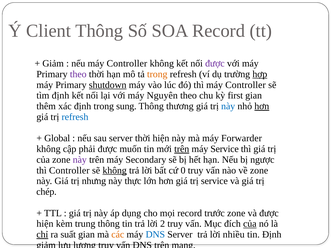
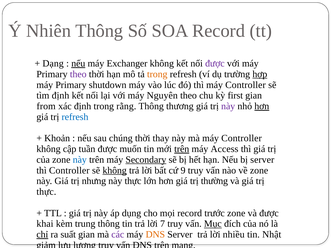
Client: Client -> Nhiên
Giảm at (53, 64): Giảm -> Dạng
nếu at (78, 64) underline: none -> present
Controller at (127, 64): Controller -> Exchanger
shutdown underline: present -> none
thêm: thêm -> from
sung: sung -> rằng
này at (228, 106) colour: blue -> purple
Global: Global -> Khoản
sau server: server -> chúng
thời hiện: hiện -> thay
mà máy Forwarder: Forwarder -> Controller
phải: phải -> tuần
máy Service: Service -> Access
này at (80, 160) colour: purple -> blue
Secondary underline: none -> present
bị ngược: ngược -> server
0: 0 -> 9
trị service: service -> thường
chép at (46, 192): chép -> thực
hiện at (45, 224): hiện -> khai
2: 2 -> 7
Mục underline: none -> present
của at (250, 224) underline: present -> none
các colour: orange -> purple
DNS at (155, 235) colour: blue -> orange
tin Định: Định -> Nhật
